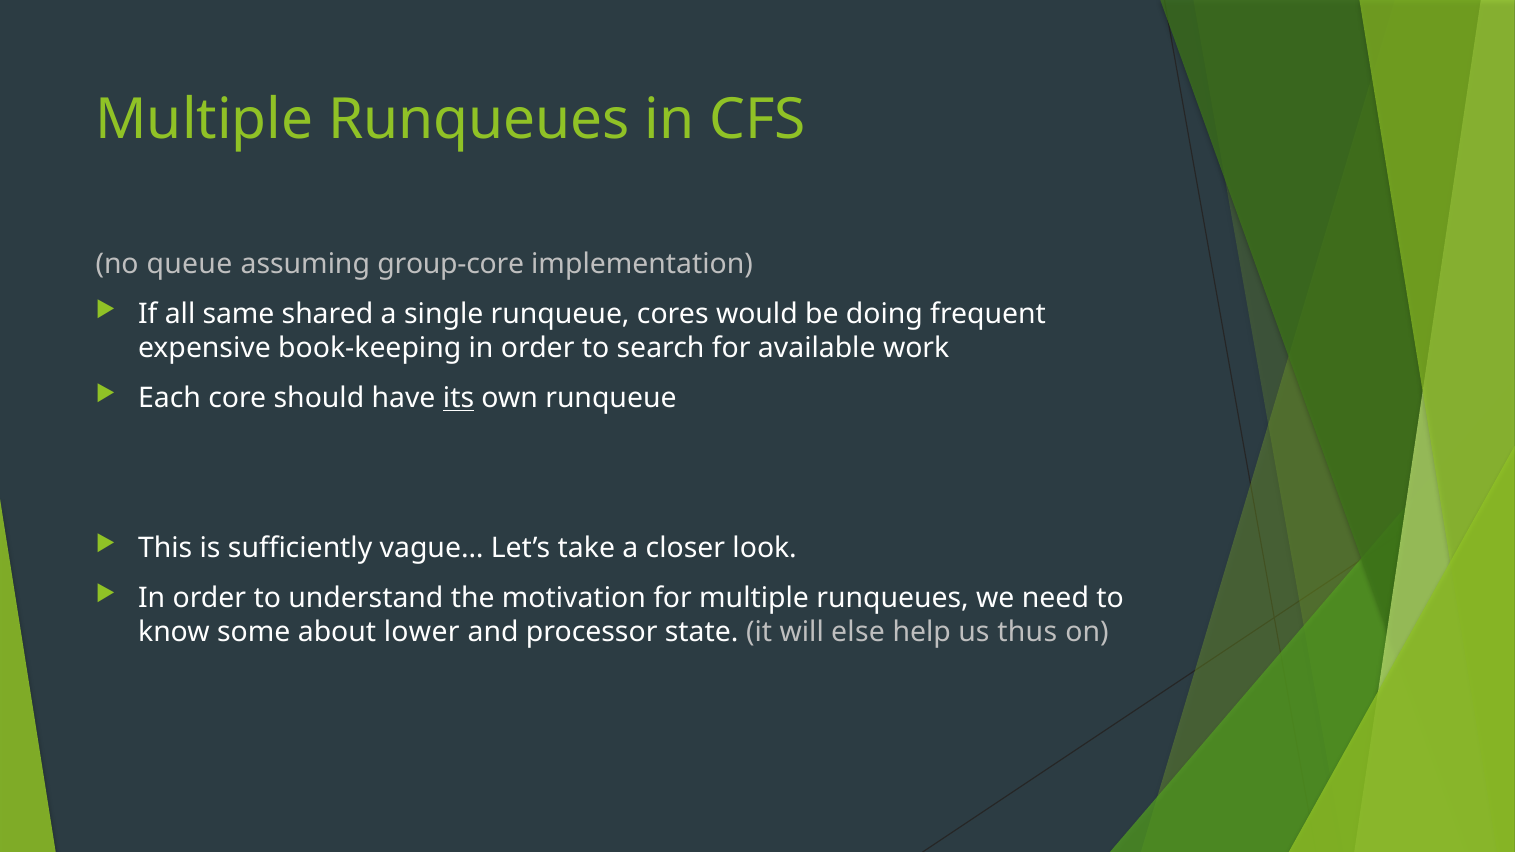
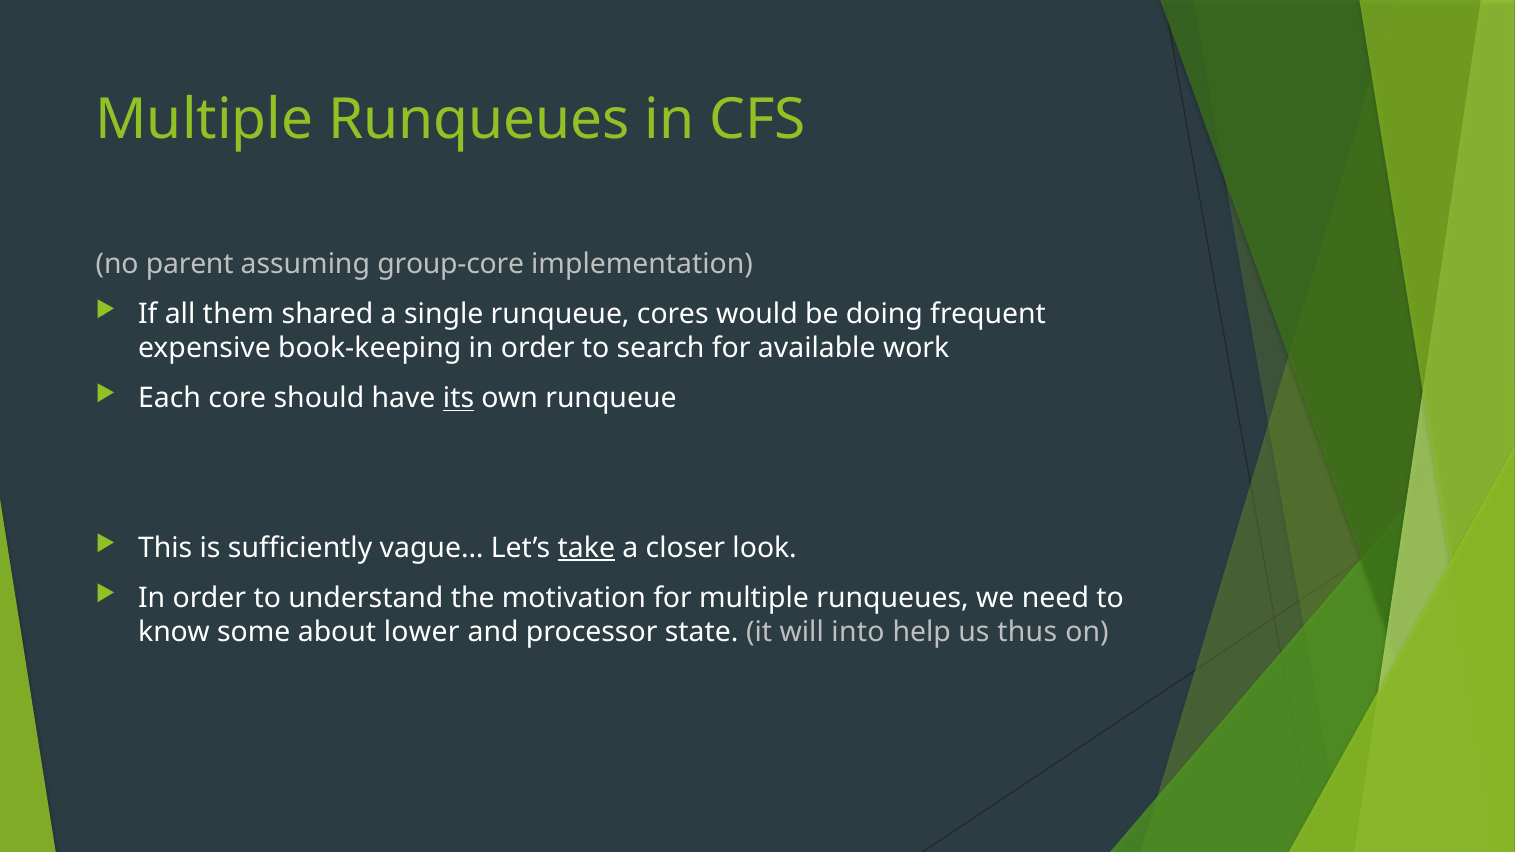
queue: queue -> parent
same: same -> them
take underline: none -> present
else: else -> into
